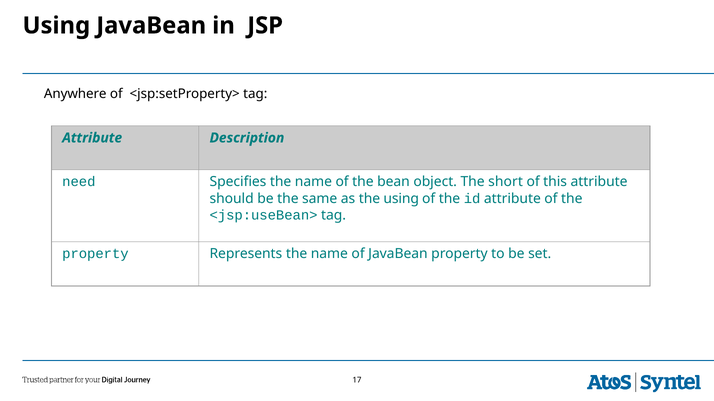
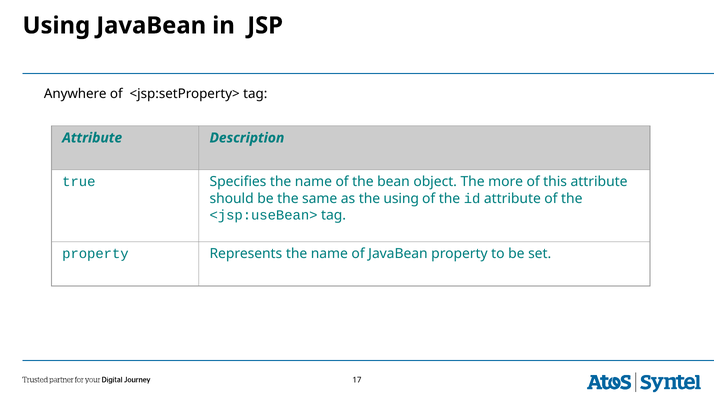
need: need -> true
short: short -> more
